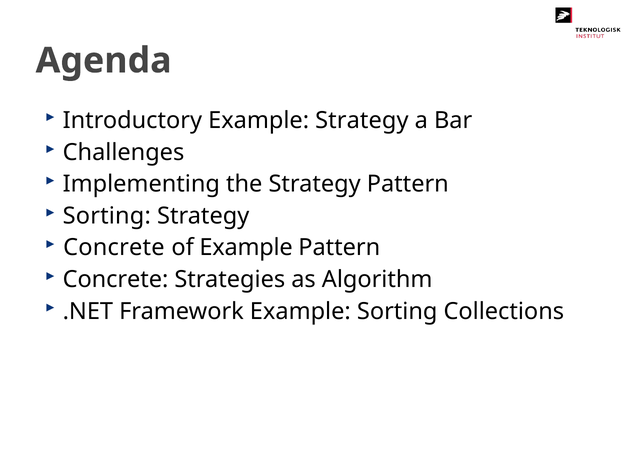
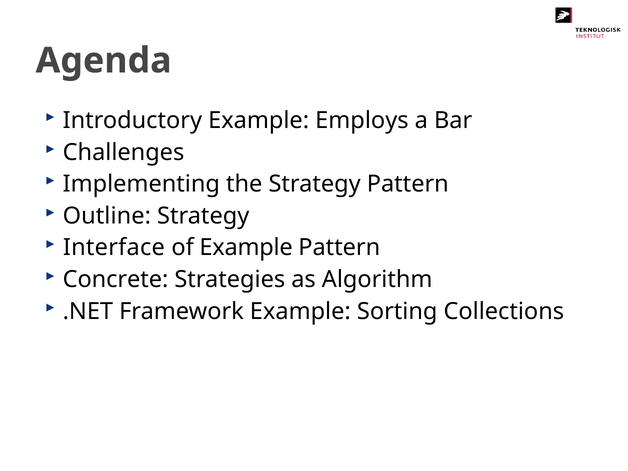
Example Strategy: Strategy -> Employs
Sorting at (107, 216): Sorting -> Outline
Concrete at (114, 248): Concrete -> Interface
